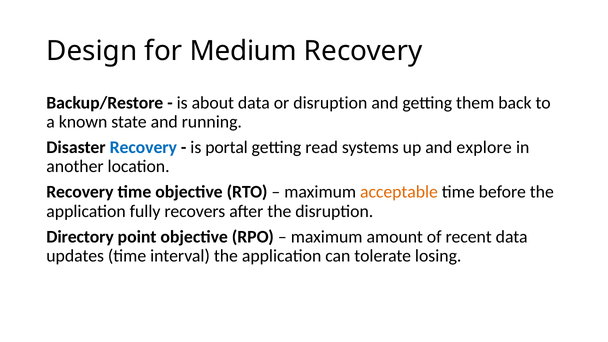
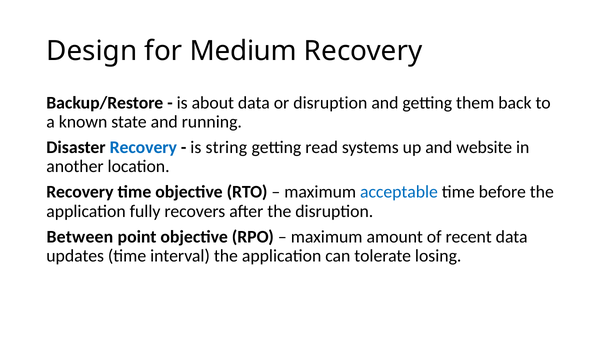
portal: portal -> string
explore: explore -> website
acceptable colour: orange -> blue
Directory: Directory -> Between
